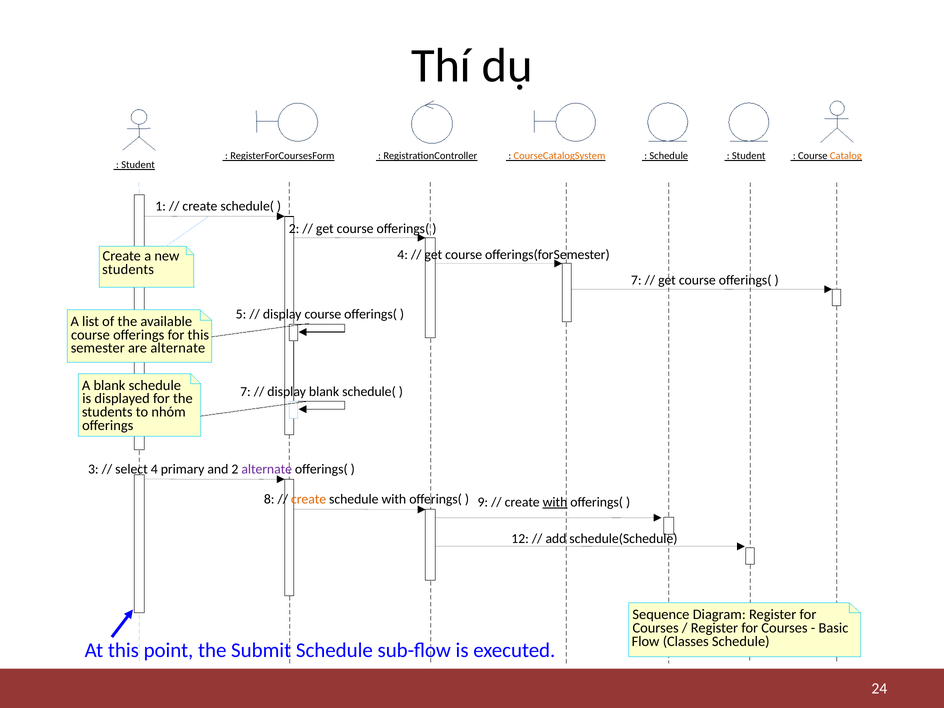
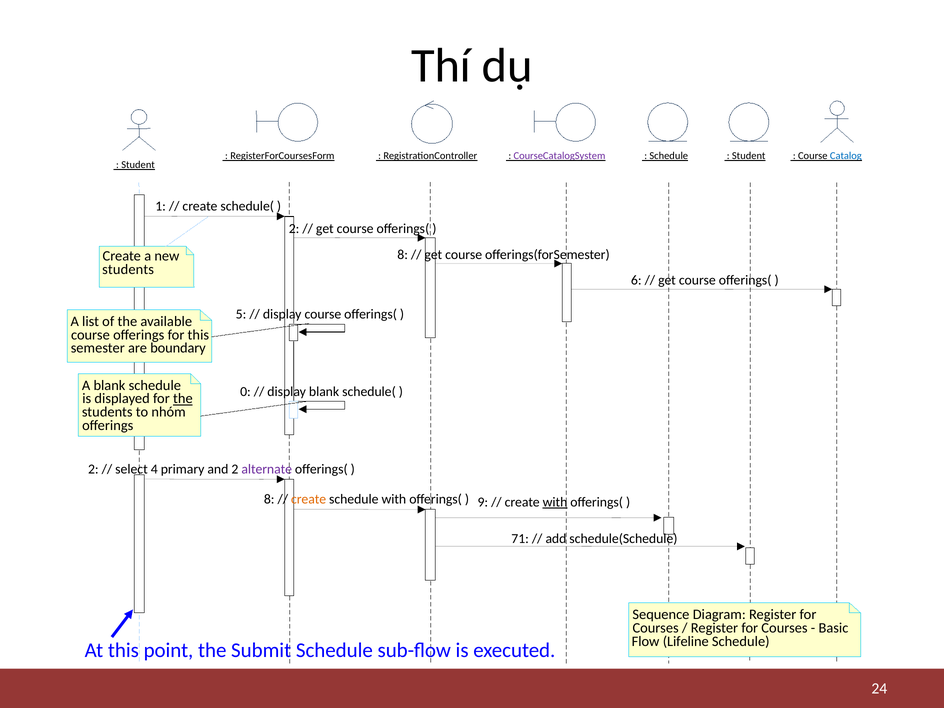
CourseCatalogSystem colour: orange -> purple
Catalog colour: orange -> blue
4 at (403, 255): 4 -> 8
7 at (636, 280): 7 -> 6
are alternate: alternate -> boundary
7 at (245, 392): 7 -> 0
the at (183, 399) underline: none -> present
3 at (93, 469): 3 -> 2
12: 12 -> 71
Classes: Classes -> Lifeline
